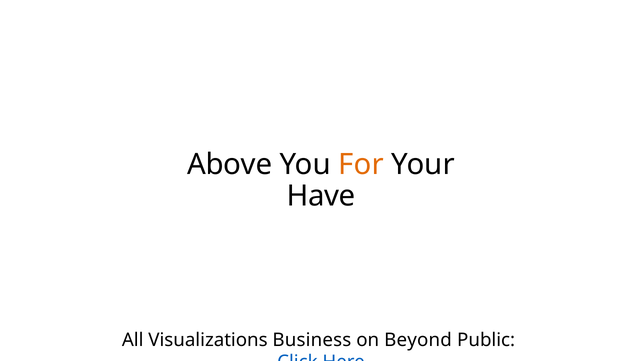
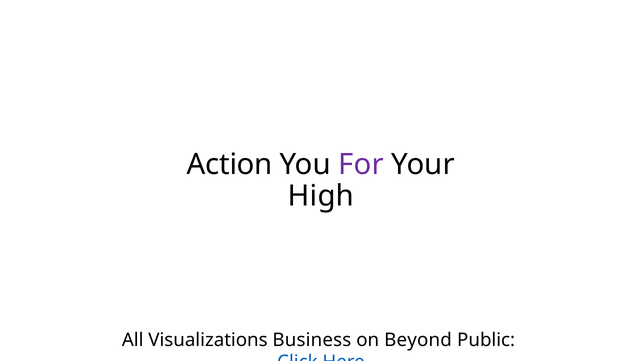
Above: Above -> Action
For colour: orange -> purple
Have: Have -> High
